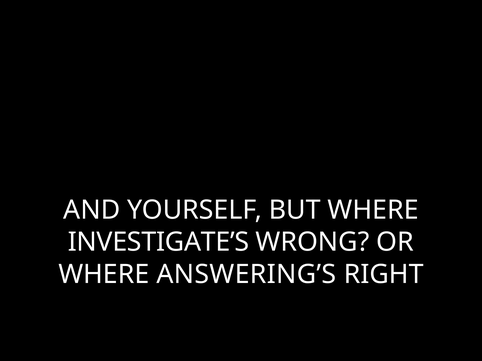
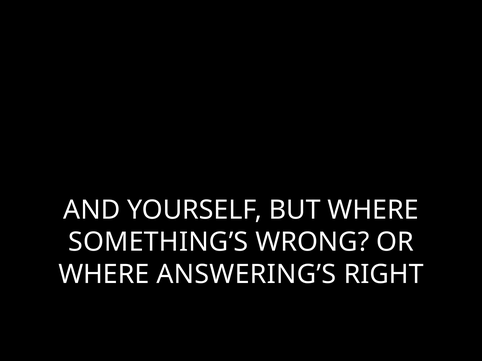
INVESTIGATE’S: INVESTIGATE’S -> SOMETHING’S
